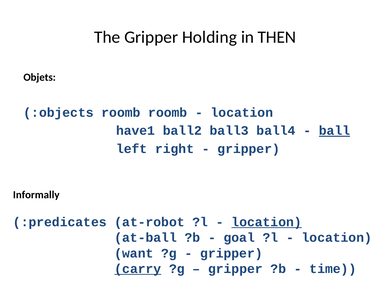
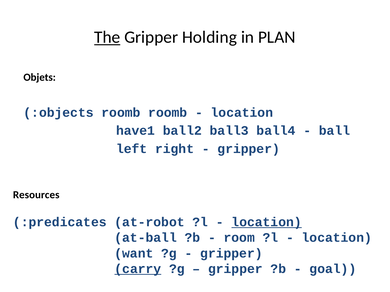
The underline: none -> present
THEN: THEN -> PLAN
ball underline: present -> none
Informally: Informally -> Resources
goal: goal -> room
time: time -> goal
